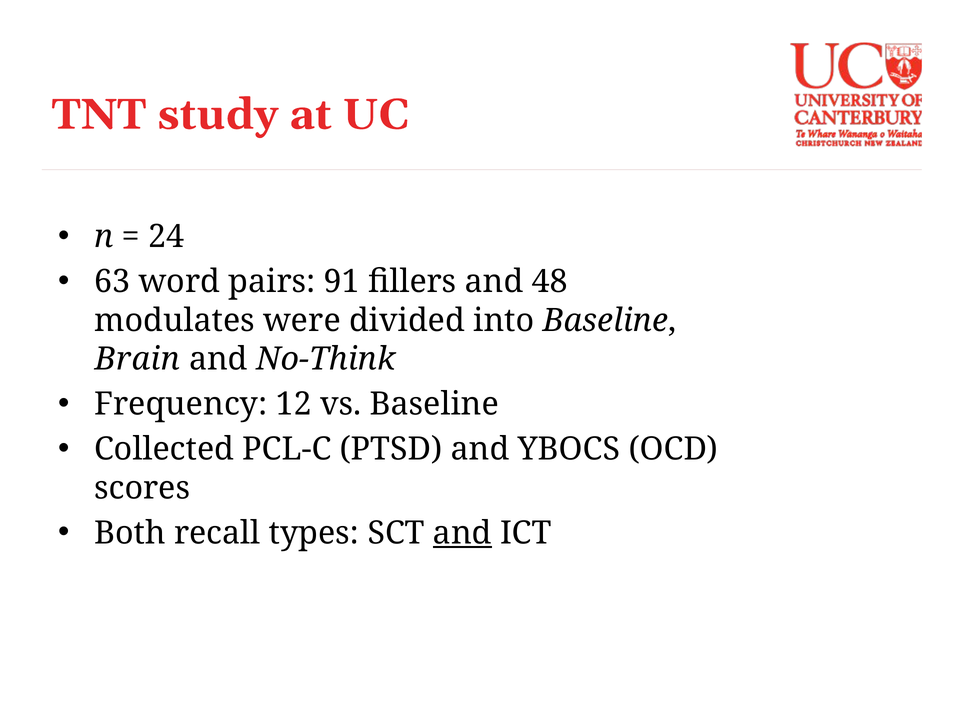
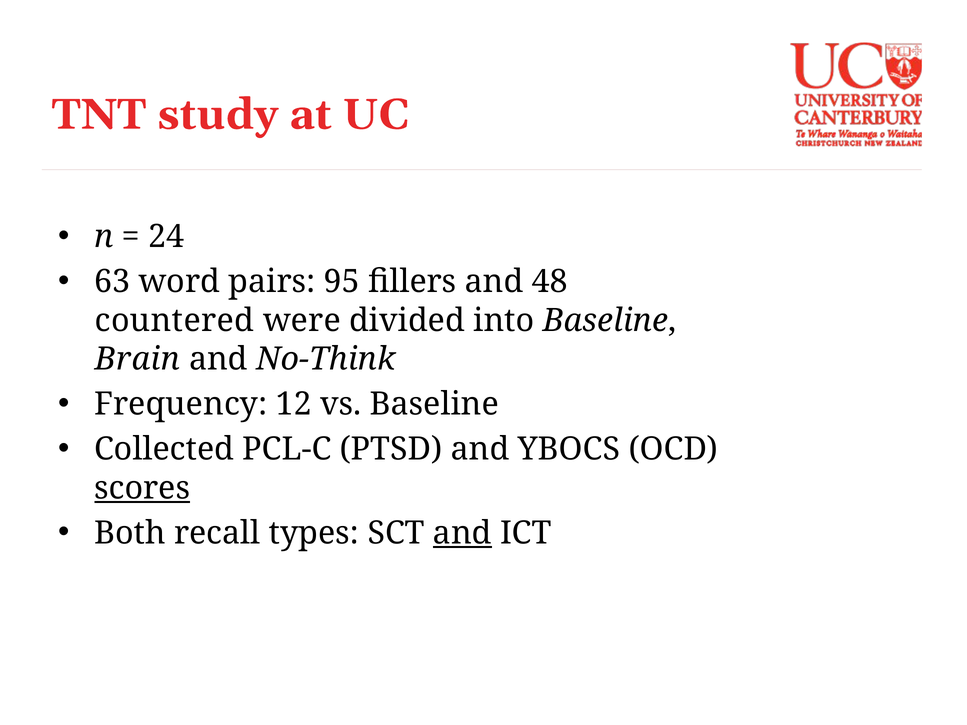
91: 91 -> 95
modulates: modulates -> countered
scores underline: none -> present
